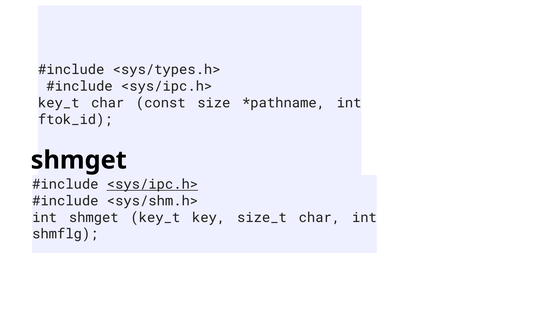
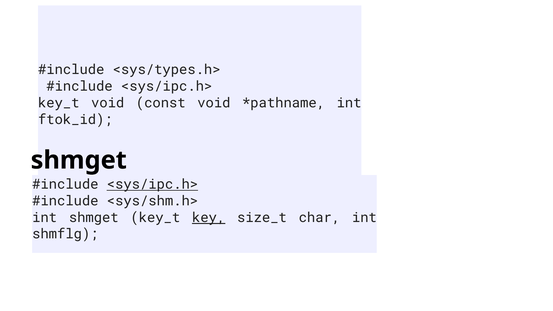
key_t char: char -> void
const size: size -> void
key at (209, 218) underline: none -> present
